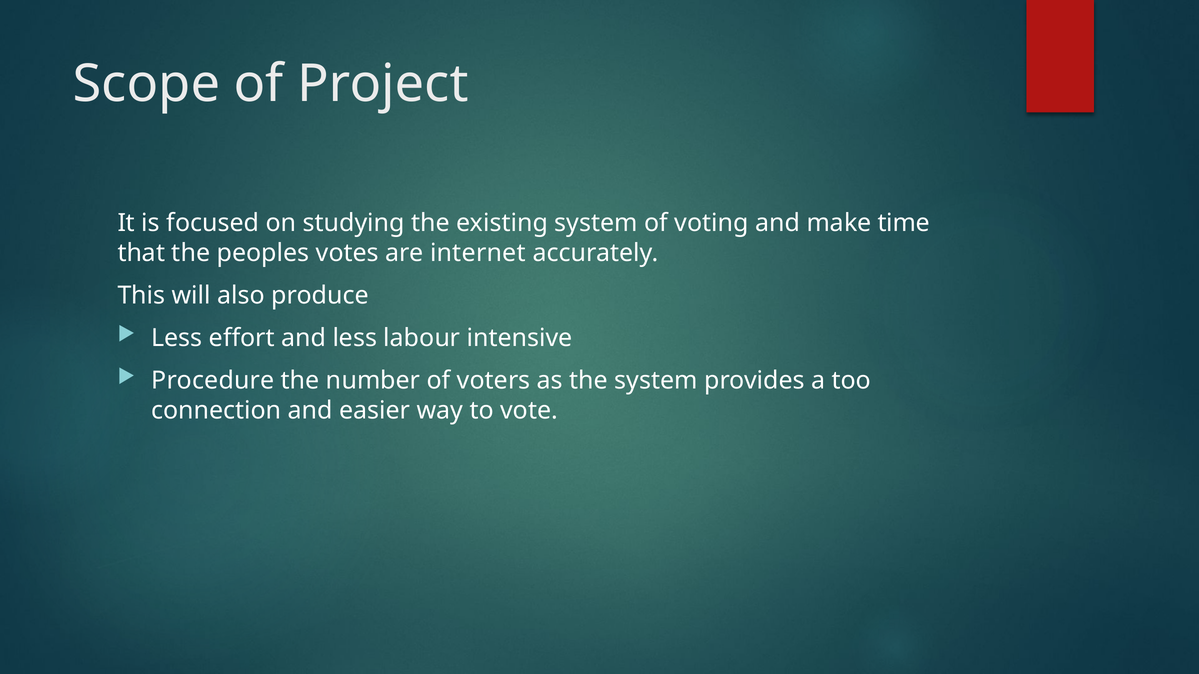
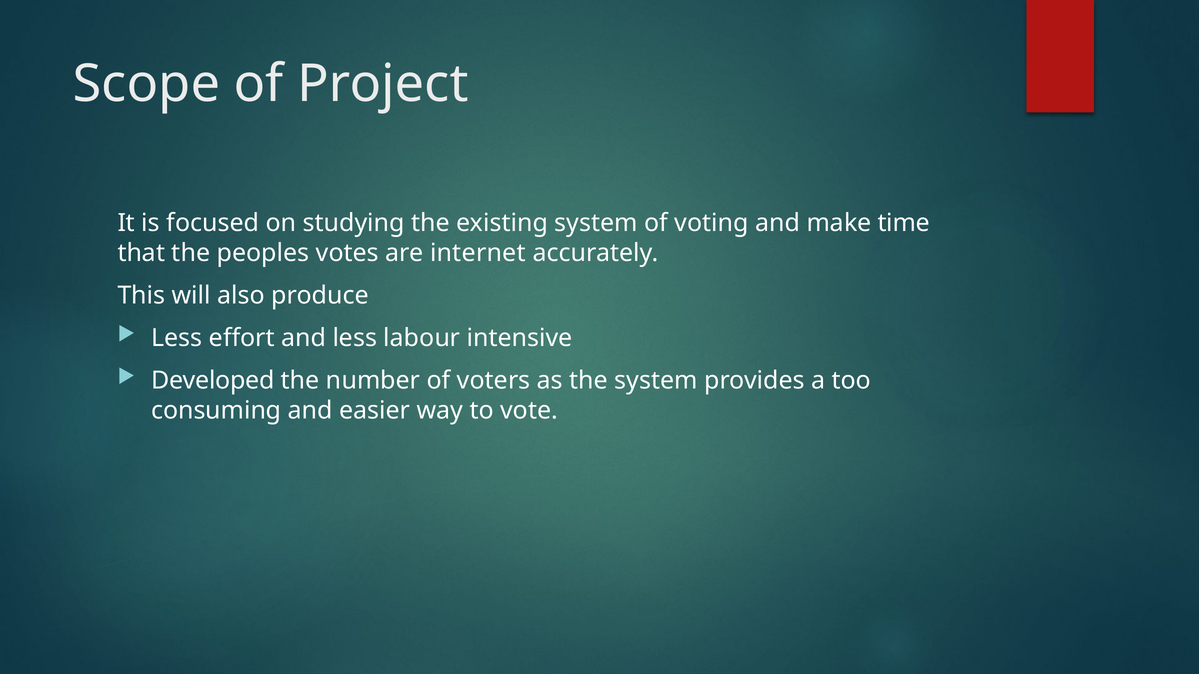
Procedure: Procedure -> Developed
connection: connection -> consuming
